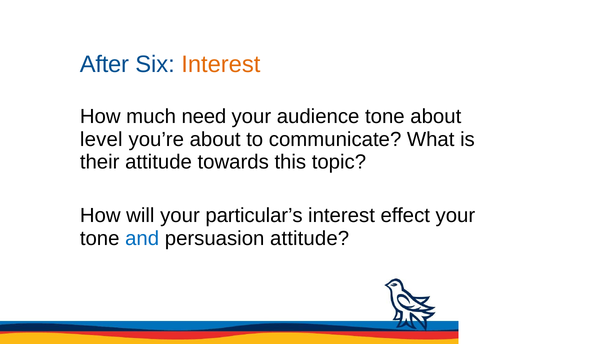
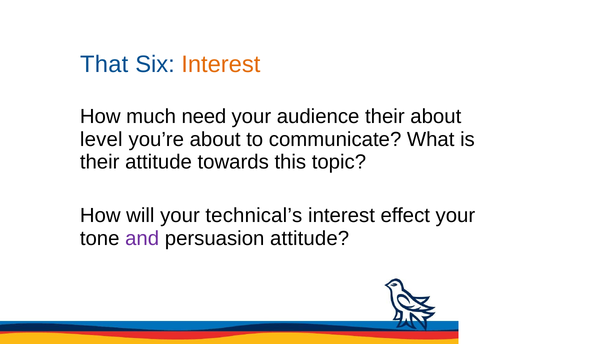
After: After -> That
audience tone: tone -> their
particular’s: particular’s -> technical’s
and colour: blue -> purple
